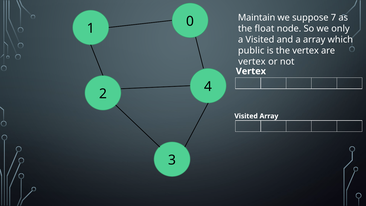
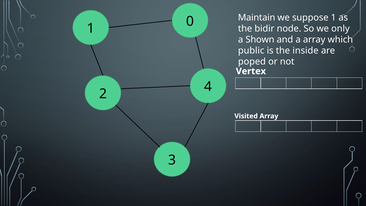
suppose 7: 7 -> 1
float: float -> bidir
a Visited: Visited -> Shown
the vertex: vertex -> inside
vertex at (252, 62): vertex -> poped
